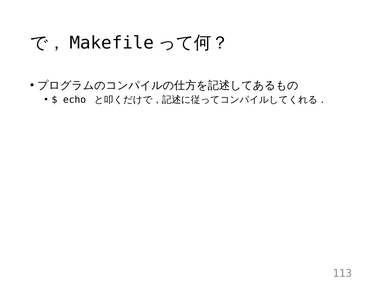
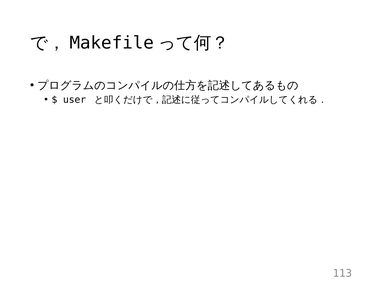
echo: echo -> user
